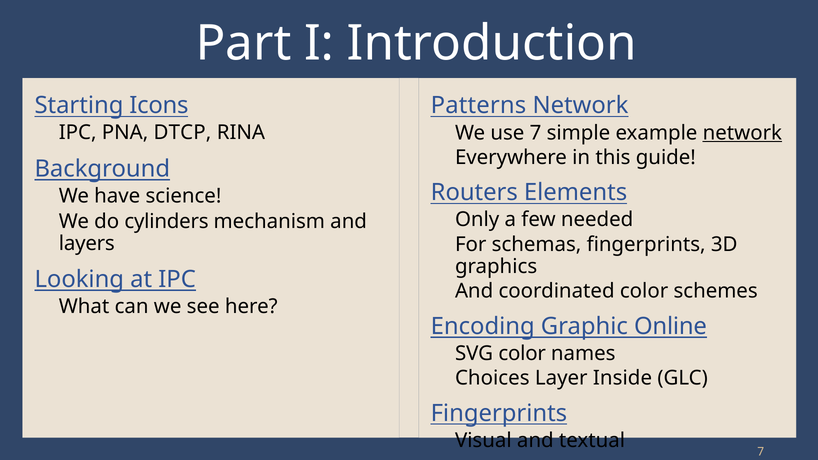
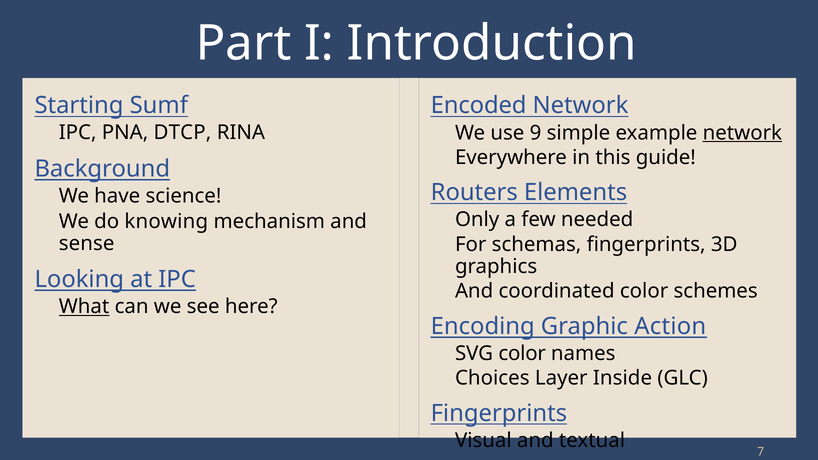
Icons: Icons -> Sumf
Patterns: Patterns -> Encoded
use 7: 7 -> 9
cylinders: cylinders -> knowing
layers: layers -> sense
What underline: none -> present
Online: Online -> Action
